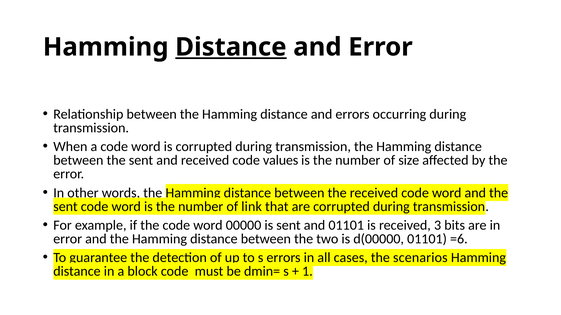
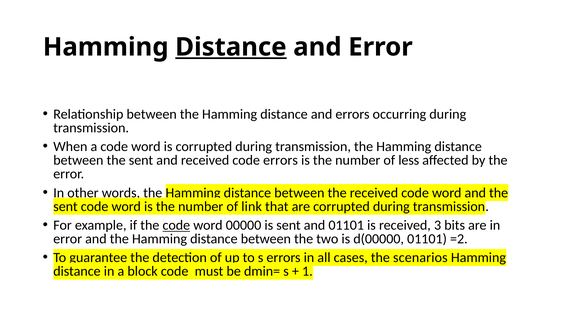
code values: values -> errors
size: size -> less
code at (176, 226) underline: none -> present
=6: =6 -> =2
